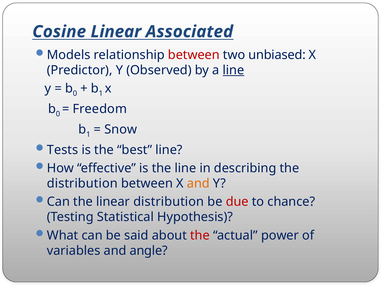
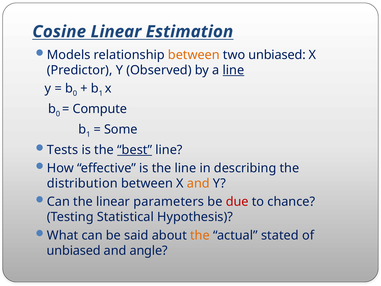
Associated: Associated -> Estimation
between at (194, 55) colour: red -> orange
Freedom: Freedom -> Compute
Snow: Snow -> Some
best underline: none -> present
linear distribution: distribution -> parameters
the at (200, 235) colour: red -> orange
power: power -> stated
variables at (74, 250): variables -> unbiased
